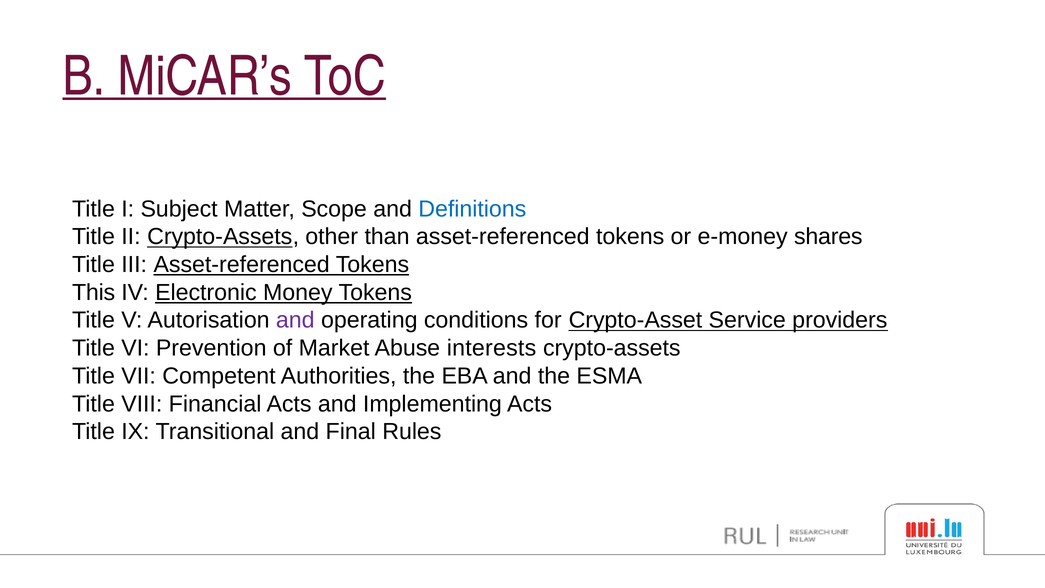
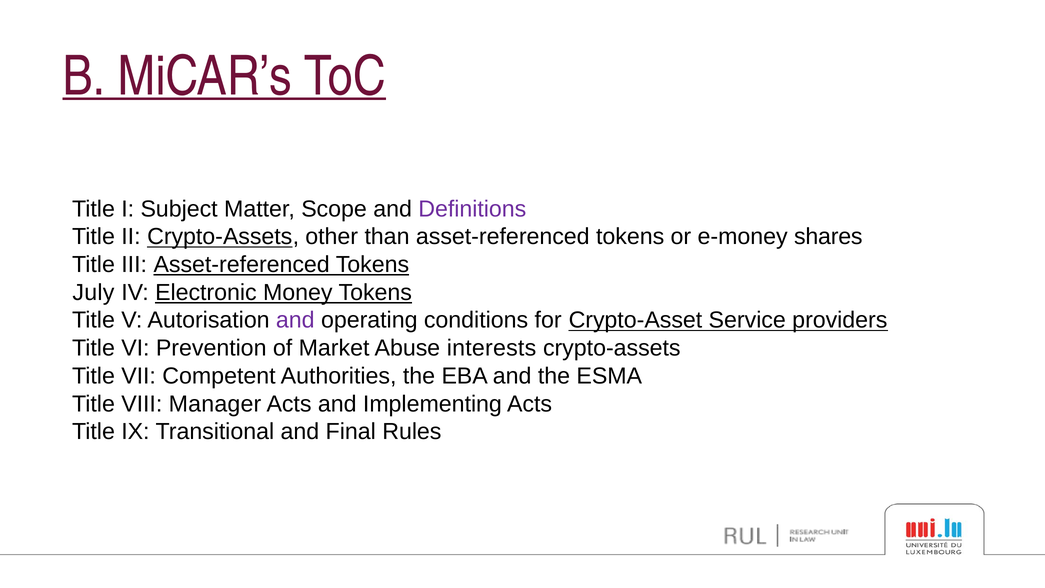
Definitions colour: blue -> purple
This: This -> July
Financial: Financial -> Manager
